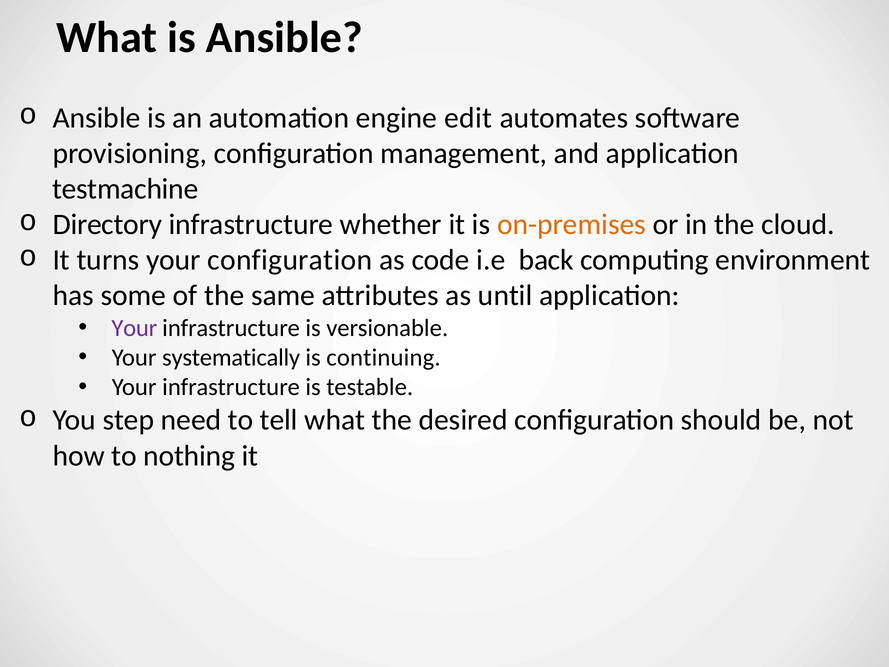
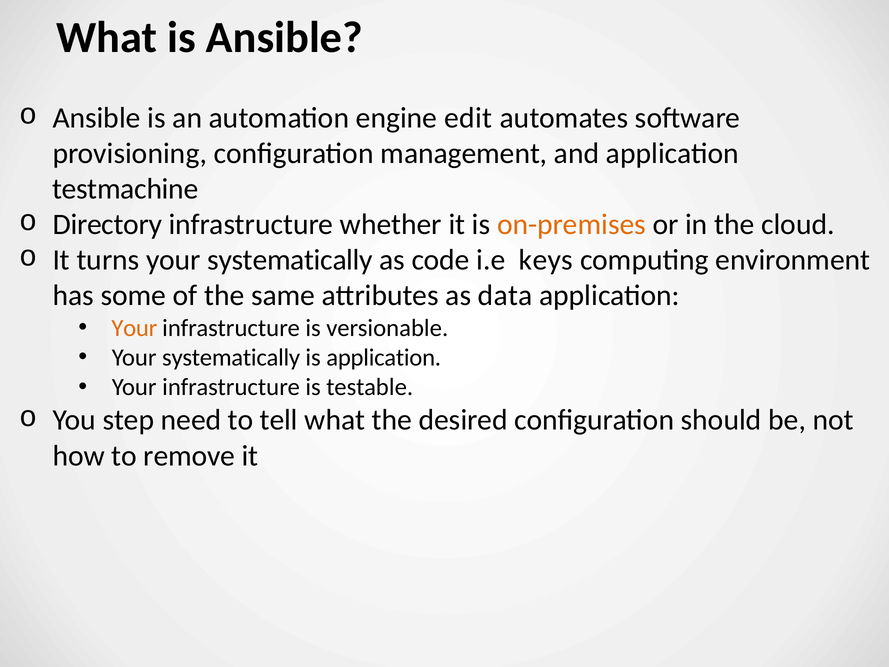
turns your configuration: configuration -> systematically
back: back -> keys
until: until -> data
Your at (134, 328) colour: purple -> orange
is continuing: continuing -> application
nothing: nothing -> remove
